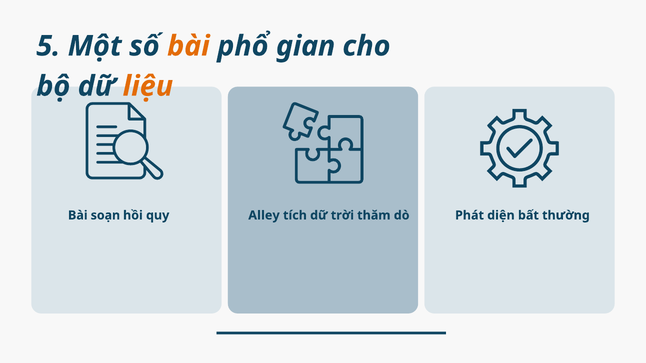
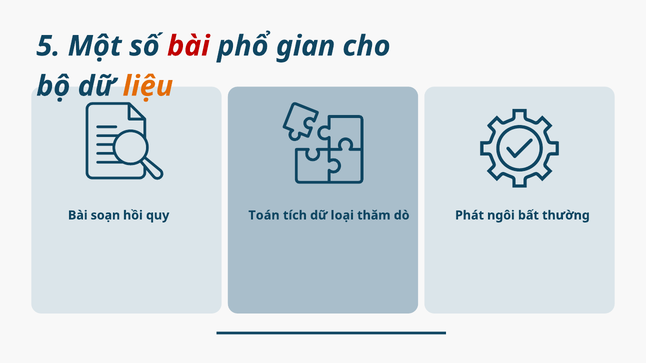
bài at (188, 46) colour: orange -> red
Alley: Alley -> Toán
trời: trời -> loại
diện: diện -> ngôi
